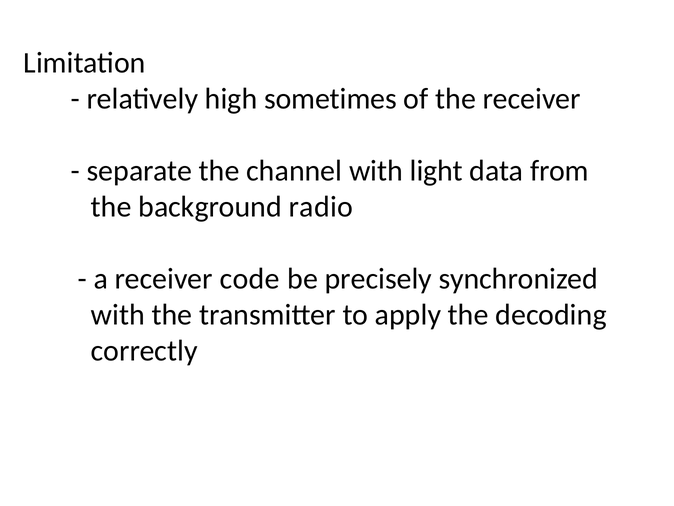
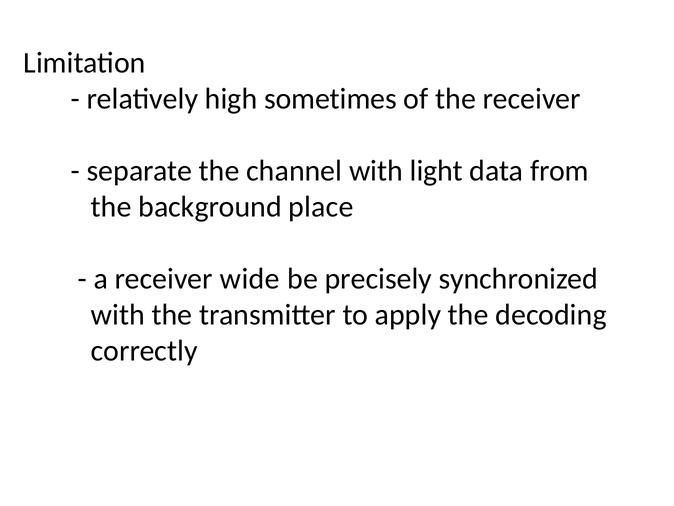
radio: radio -> place
code: code -> wide
